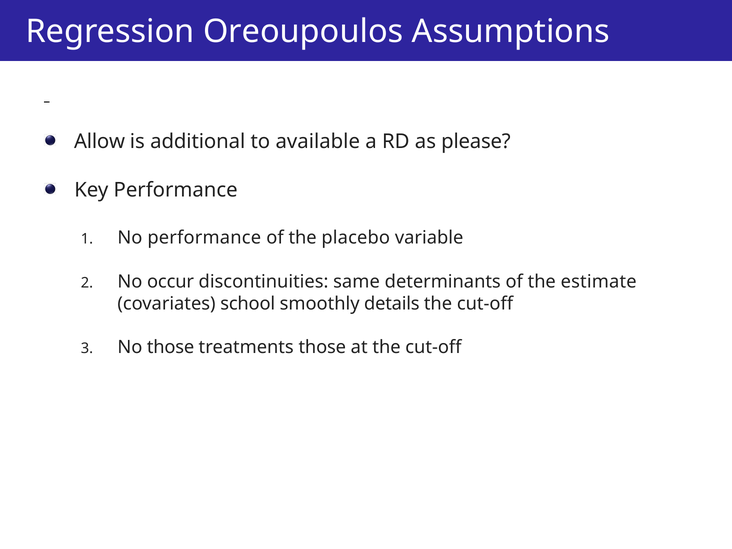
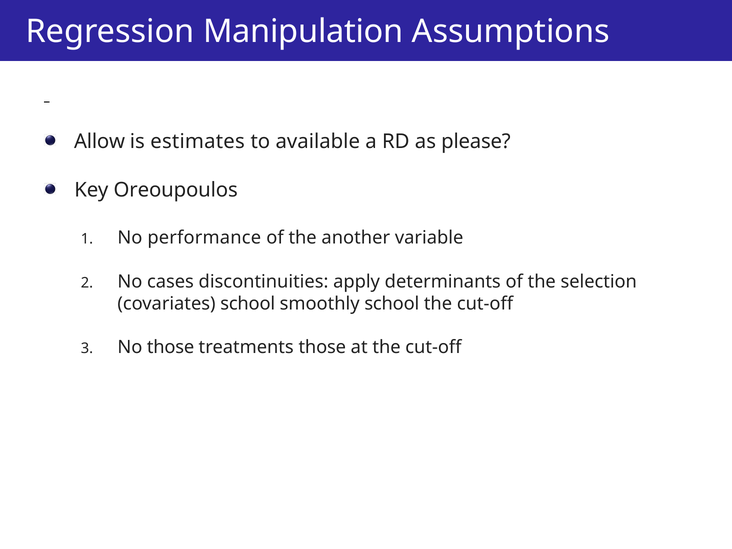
Oreoupoulos: Oreoupoulos -> Manipulation
additional: additional -> estimates
Key Performance: Performance -> Oreoupoulos
placebo: placebo -> another
occur: occur -> cases
same: same -> apply
estimate: estimate -> selection
smoothly details: details -> school
